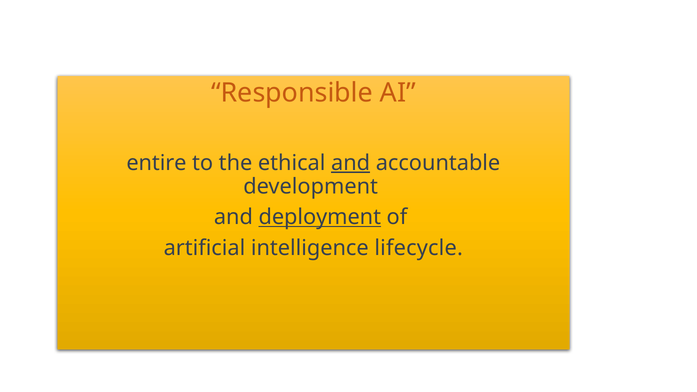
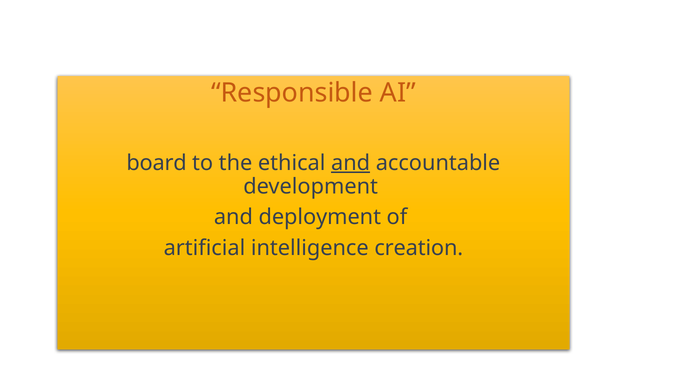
entire: entire -> board
deployment underline: present -> none
lifecycle: lifecycle -> creation
